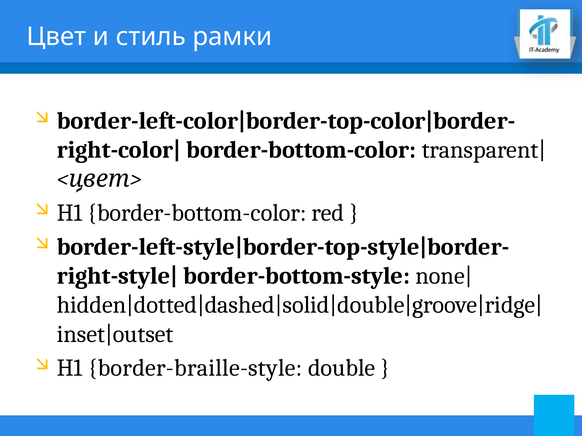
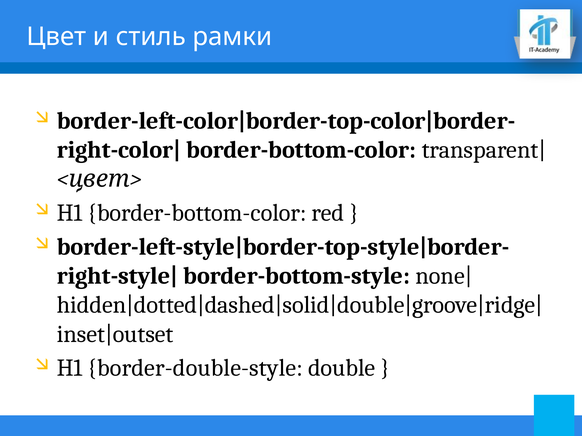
border-braille-style: border-braille-style -> border-double-style
